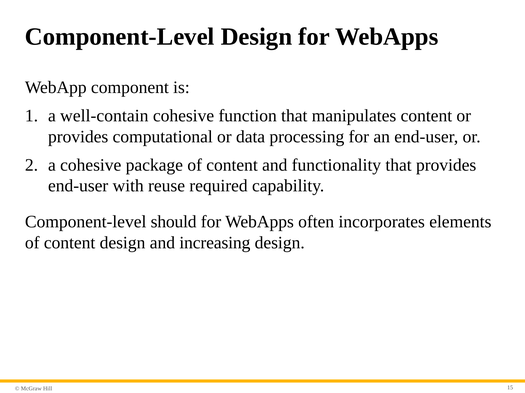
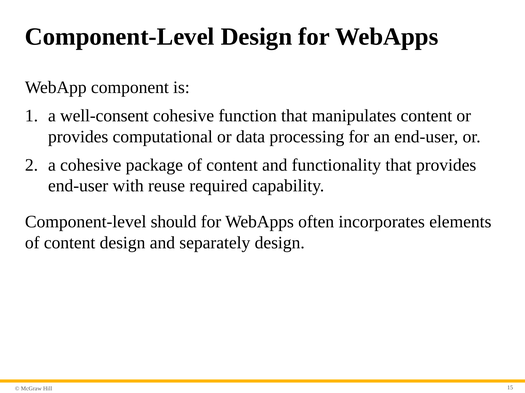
well-contain: well-contain -> well-consent
increasing: increasing -> separately
